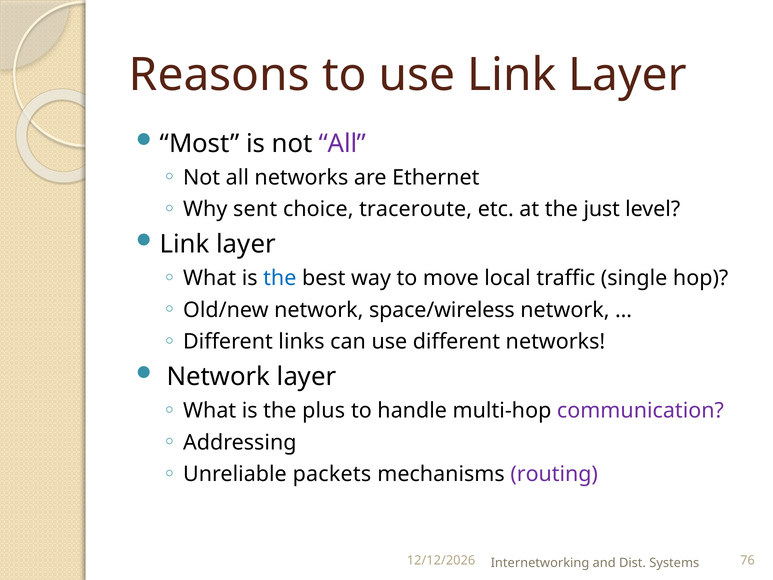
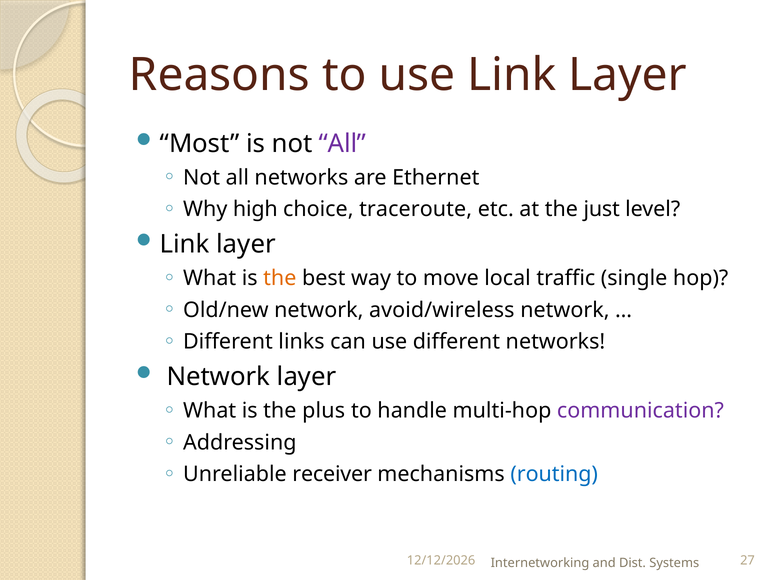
sent: sent -> high
the at (280, 278) colour: blue -> orange
space/wireless: space/wireless -> avoid/wireless
packets: packets -> receiver
routing colour: purple -> blue
76: 76 -> 27
